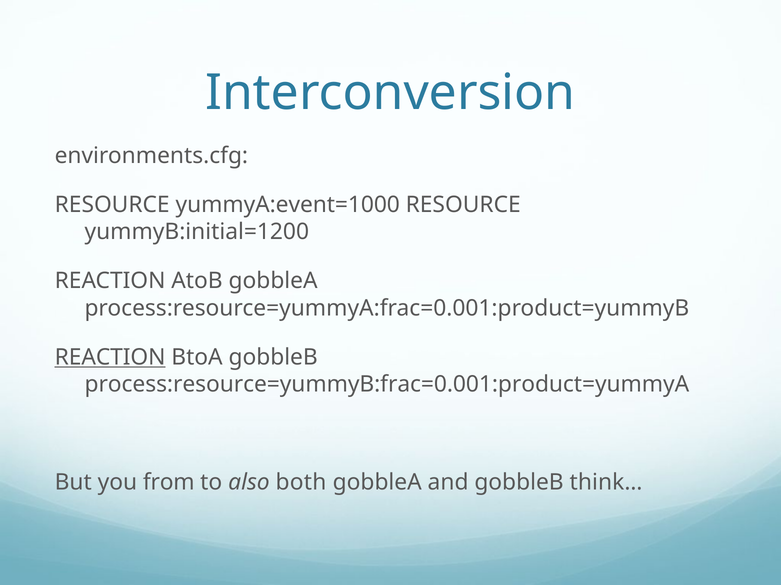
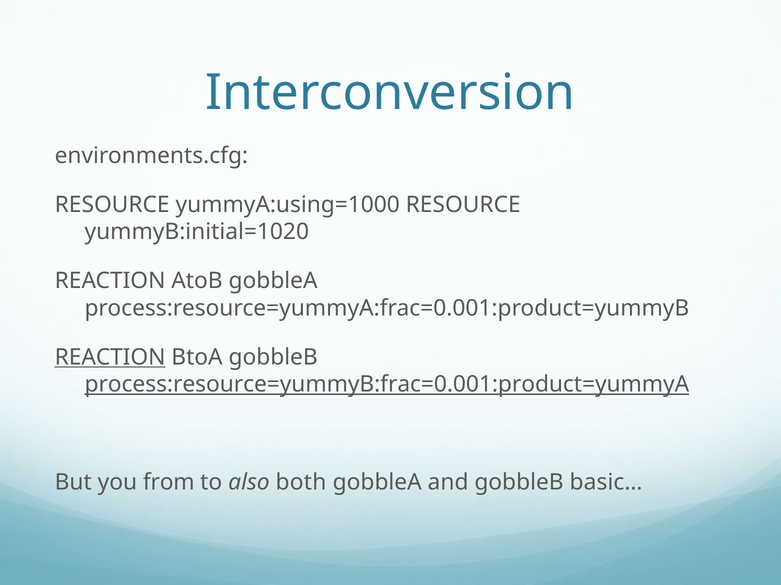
yummyA:event=1000: yummyA:event=1000 -> yummyA:using=1000
yummyB:initial=1200: yummyB:initial=1200 -> yummyB:initial=1020
process:resource=yummyB:frac=0.001:product=yummyA underline: none -> present
think…: think… -> basic…
